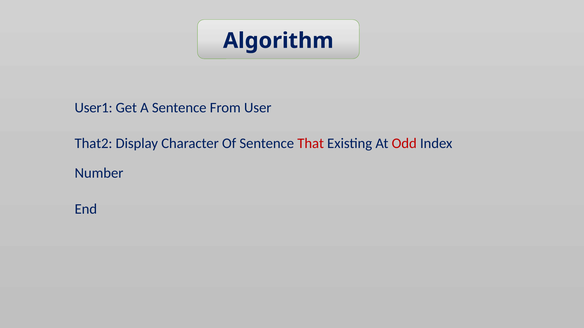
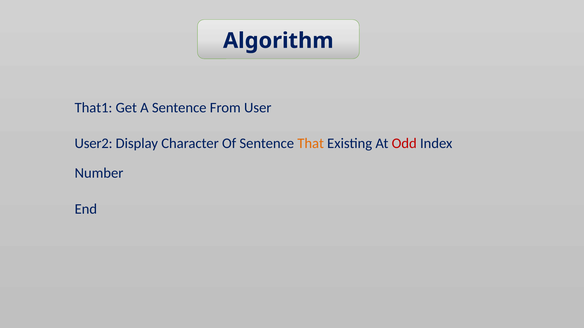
User1: User1 -> That1
That2: That2 -> User2
That colour: red -> orange
